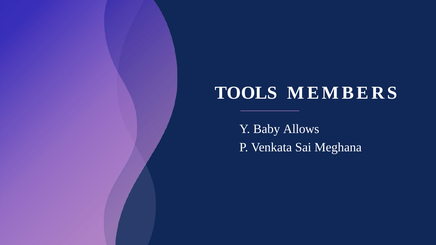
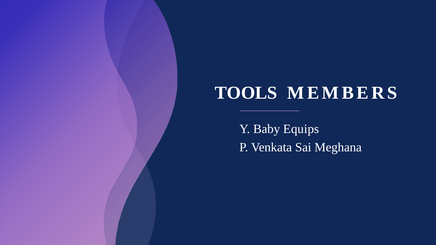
Allows: Allows -> Equips
